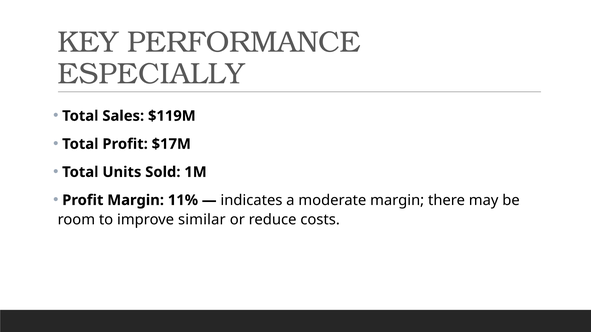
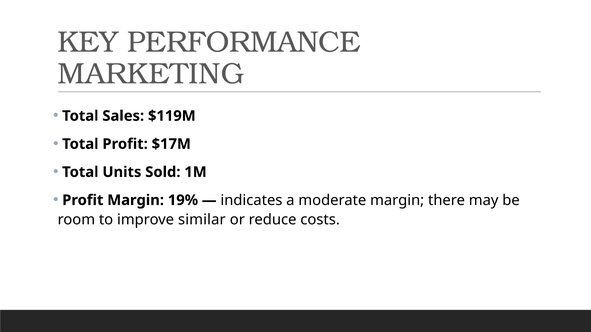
ESPECIALLY: ESPECIALLY -> MARKETING
11%: 11% -> 19%
